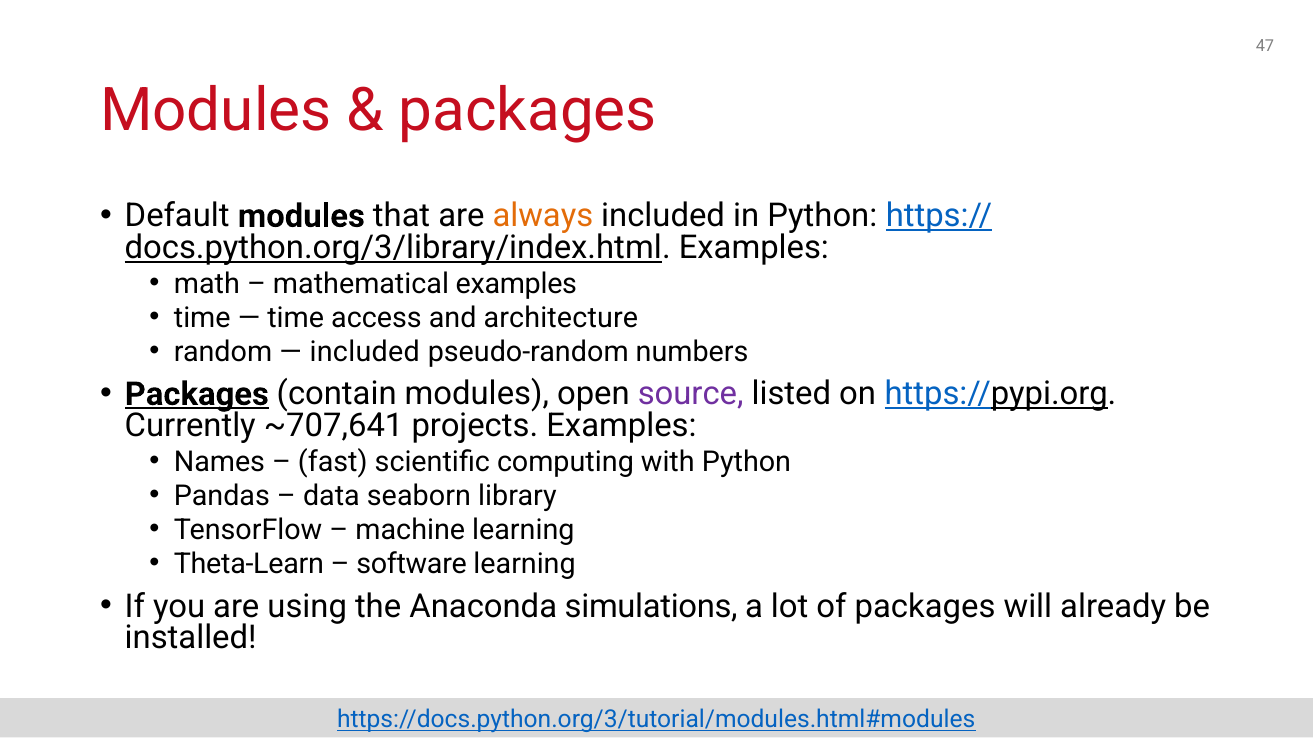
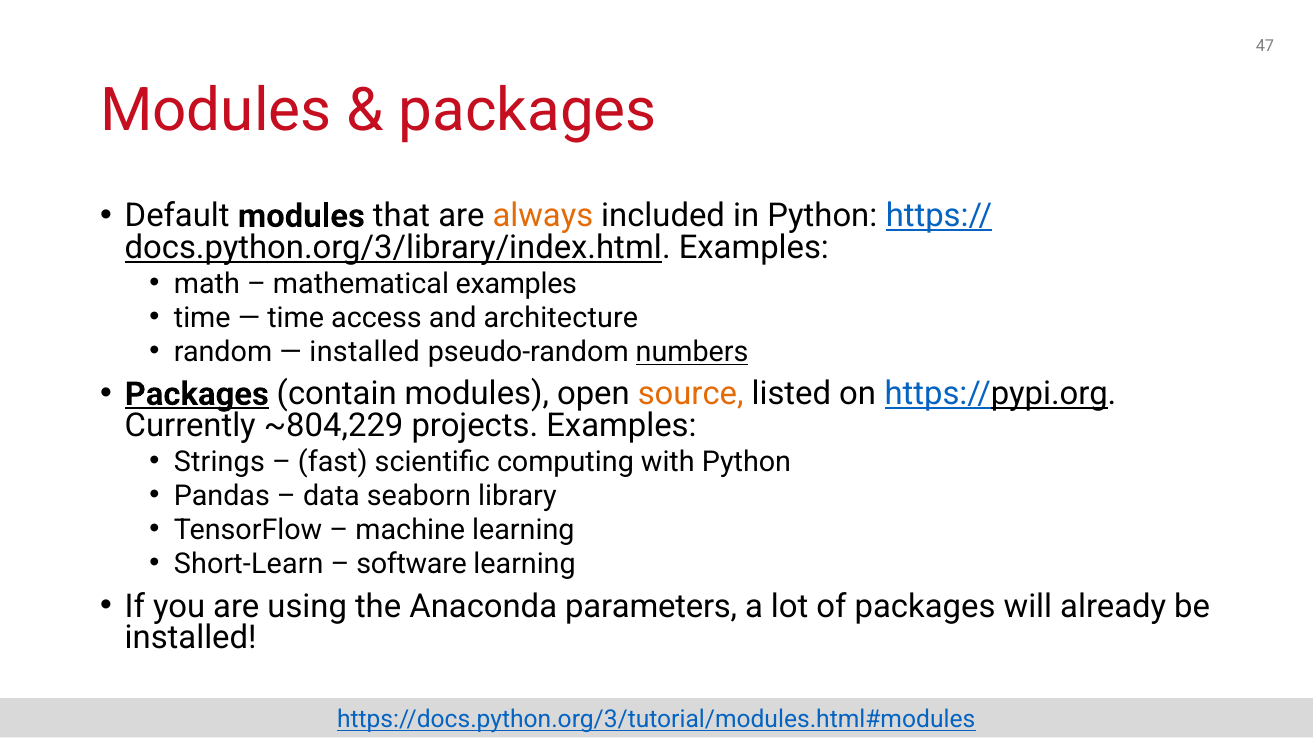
included at (365, 352): included -> installed
numbers underline: none -> present
source colour: purple -> orange
~707,641: ~707,641 -> ~804,229
Names: Names -> Strings
Theta-Learn: Theta-Learn -> Short-Learn
simulations: simulations -> parameters
